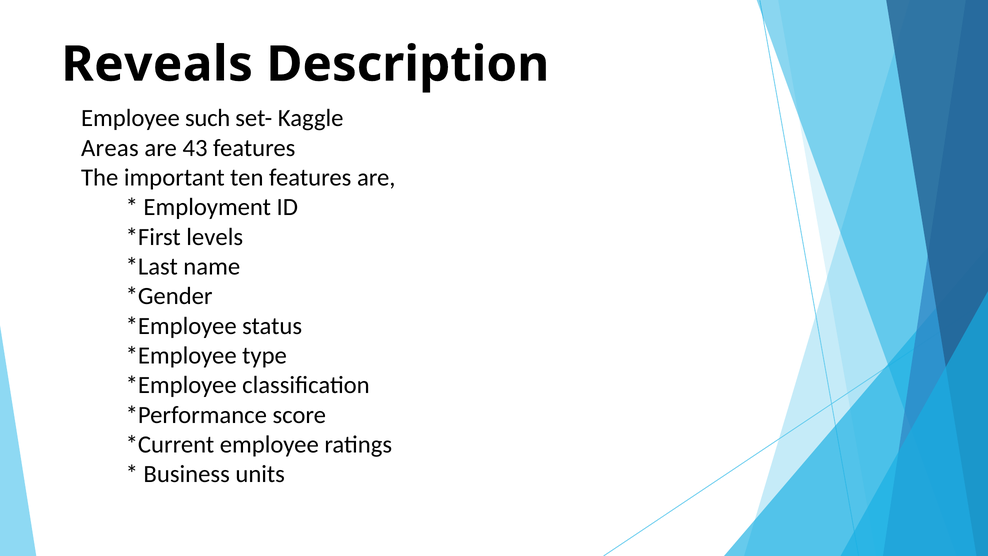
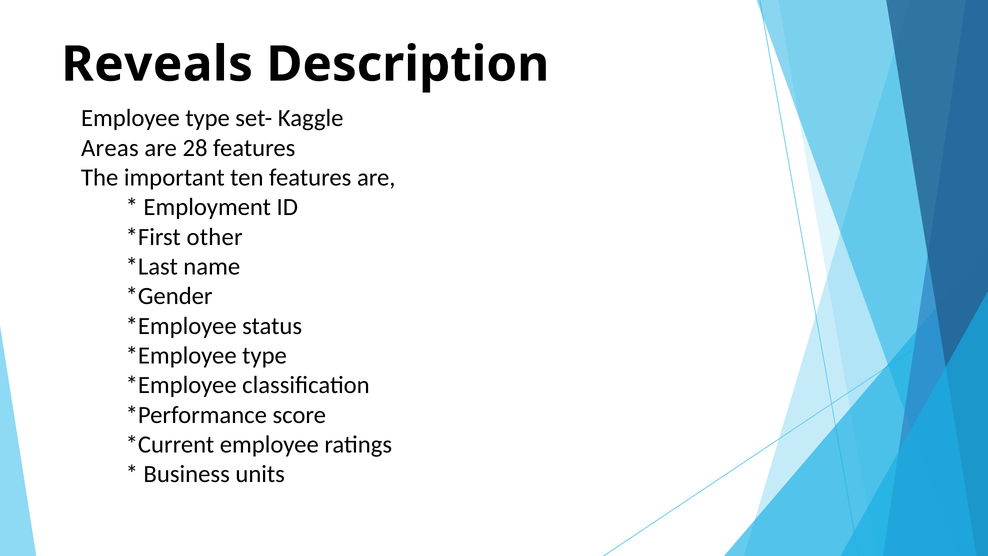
Employee such: such -> type
43: 43 -> 28
levels: levels -> other
